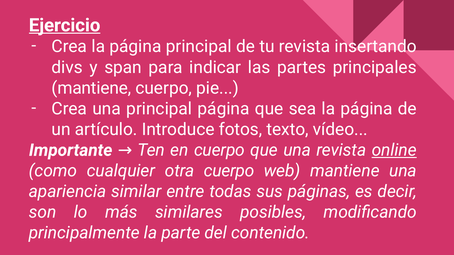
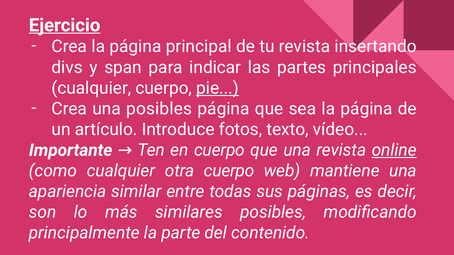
mantiene at (91, 88): mantiene -> cualquier
pie underline: none -> present
una principal: principal -> posibles
